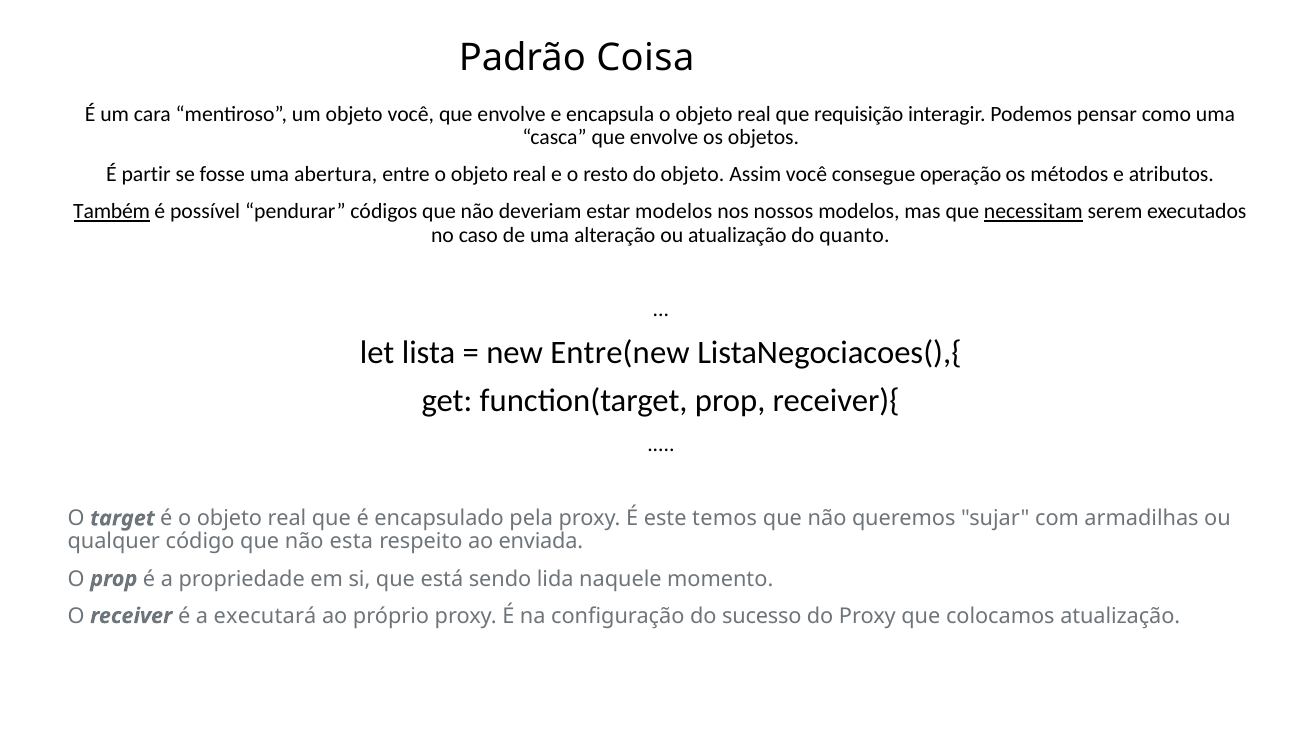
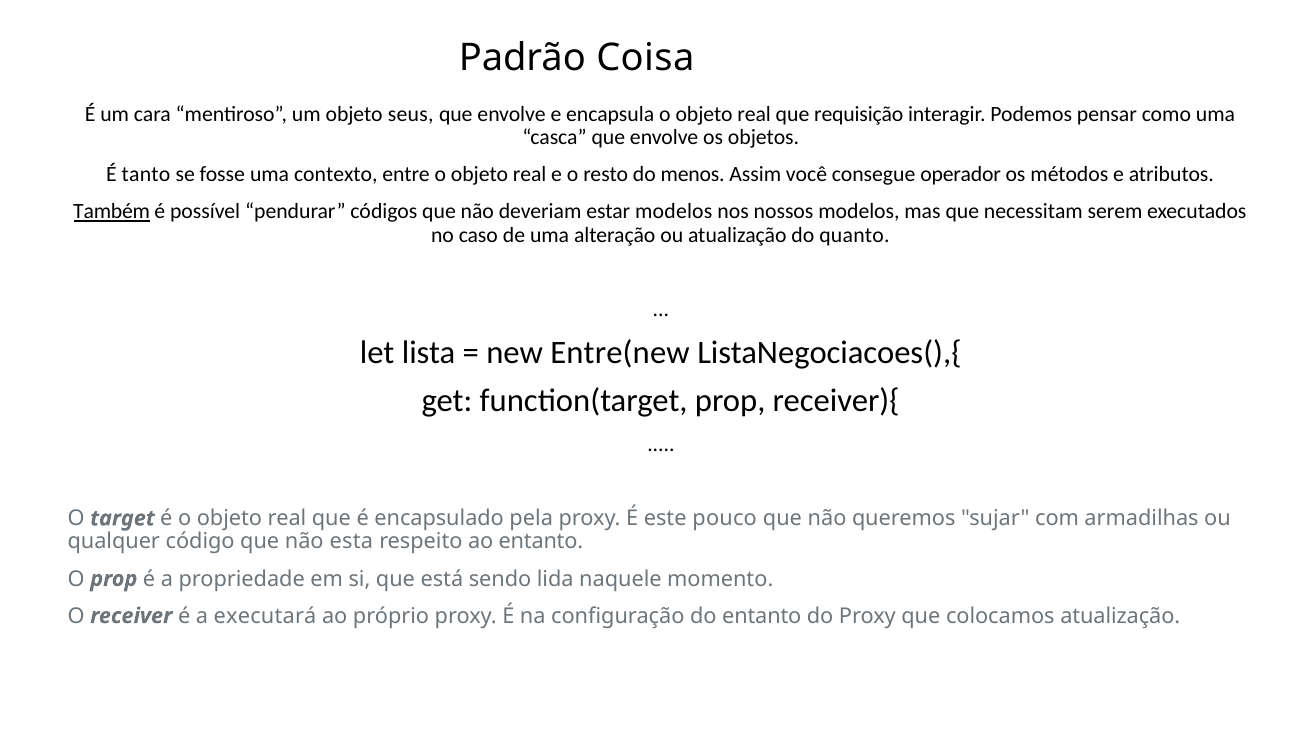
objeto você: você -> seus
partir: partir -> tanto
abertura: abertura -> contexto
do objeto: objeto -> menos
operação: operação -> operador
necessitam underline: present -> none
temos: temos -> pouco
ao enviada: enviada -> entanto
do sucesso: sucesso -> entanto
